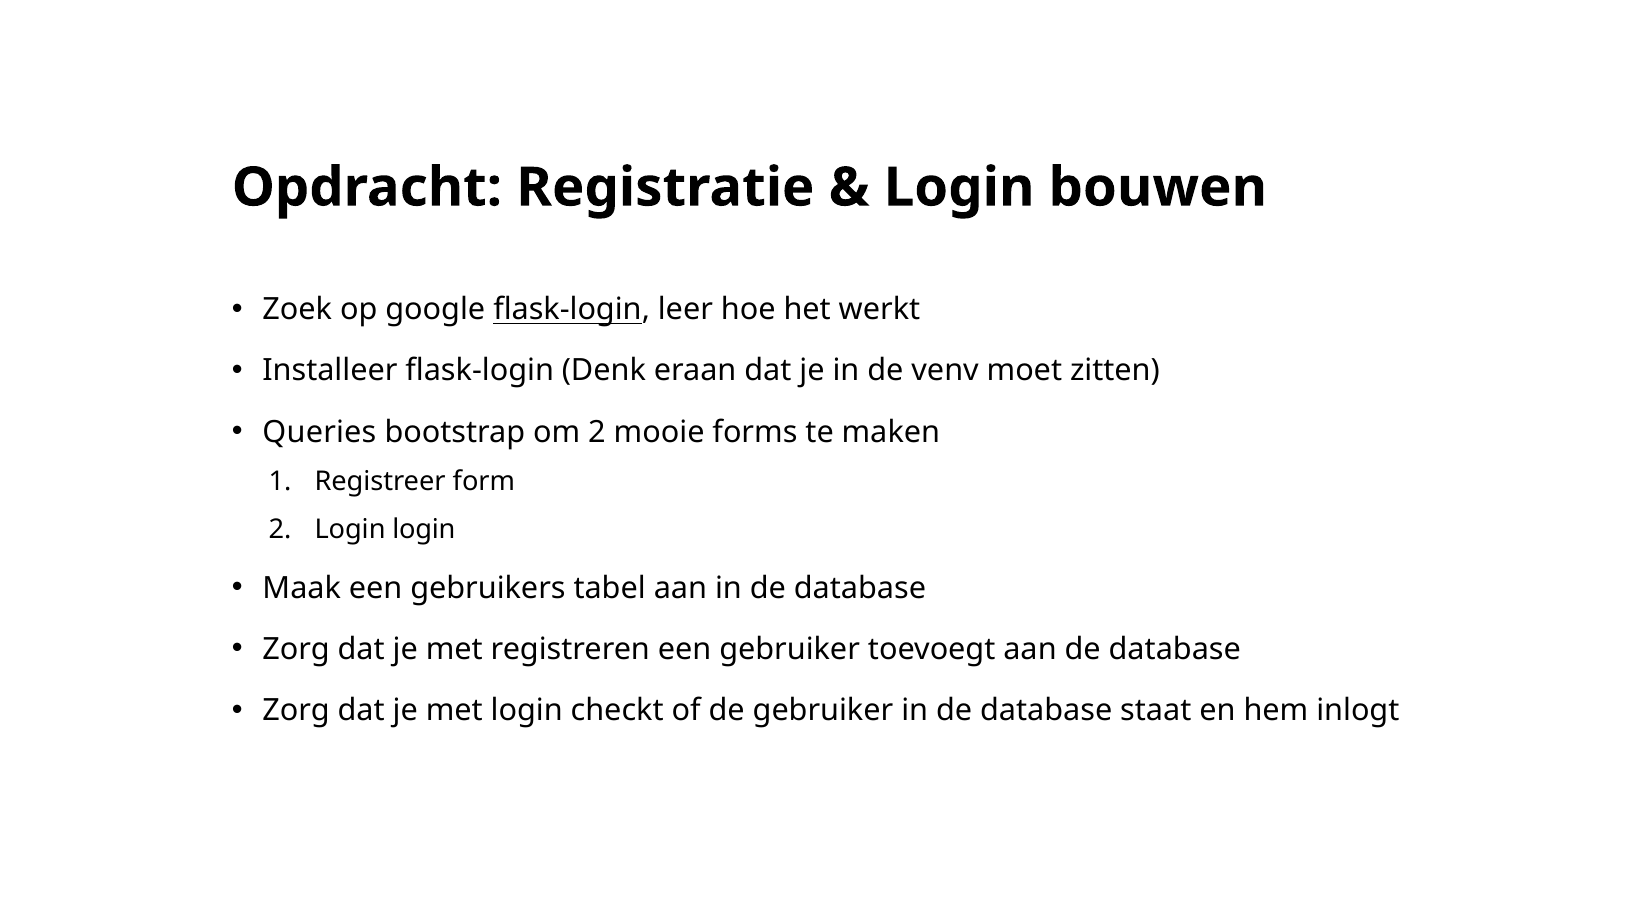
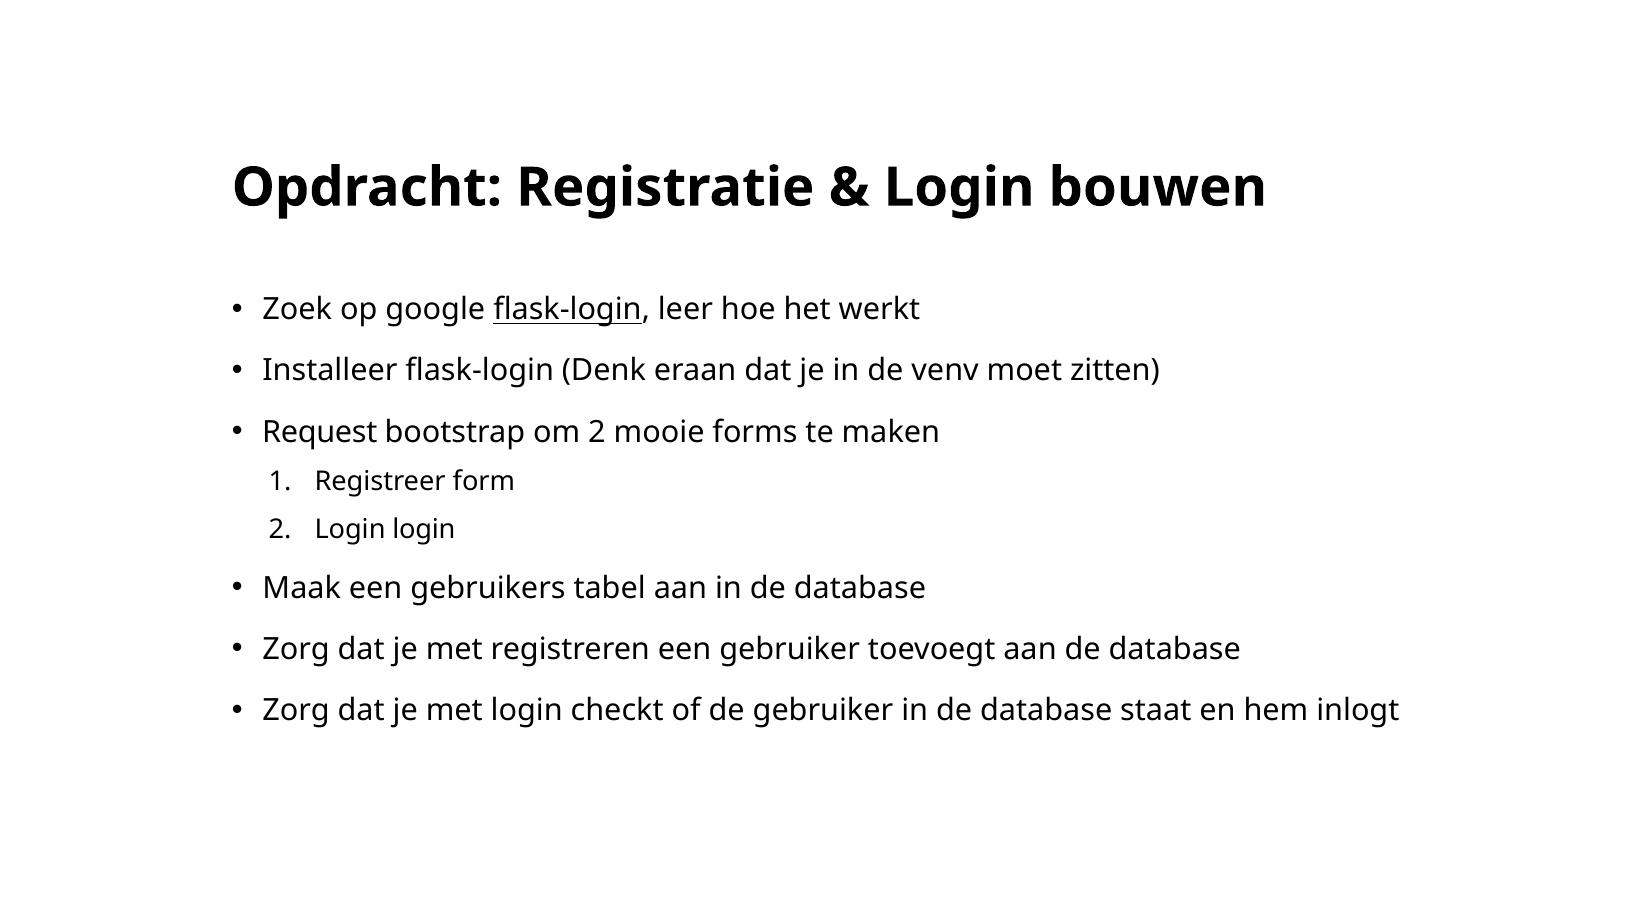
Queries: Queries -> Request
